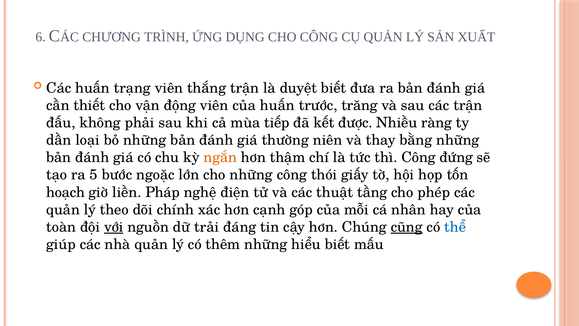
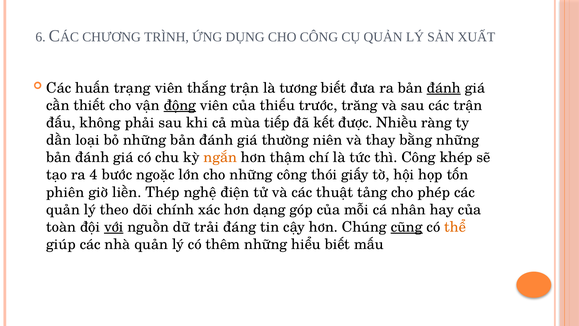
duyệt: duyệt -> tương
đánh at (444, 88) underline: none -> present
động underline: none -> present
của huấn: huấn -> thiếu
đứng: đứng -> khép
5: 5 -> 4
hoạch: hoạch -> phiên
Pháp: Pháp -> Thép
tầng: tầng -> tảng
cạnh: cạnh -> dạng
thể colour: blue -> orange
